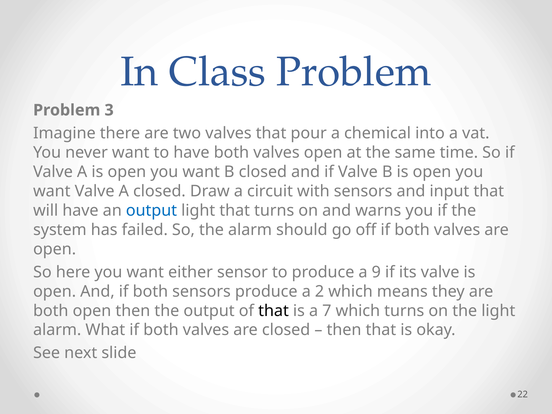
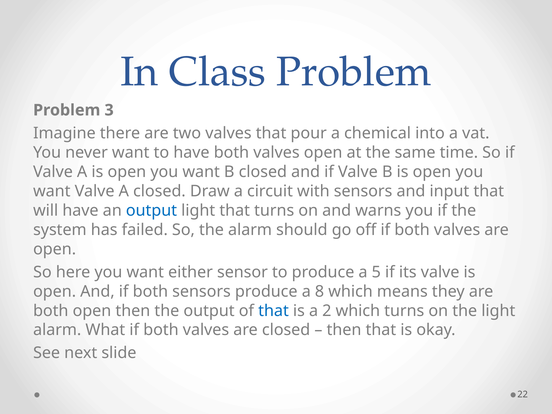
9: 9 -> 5
2: 2 -> 8
that at (274, 311) colour: black -> blue
7: 7 -> 2
